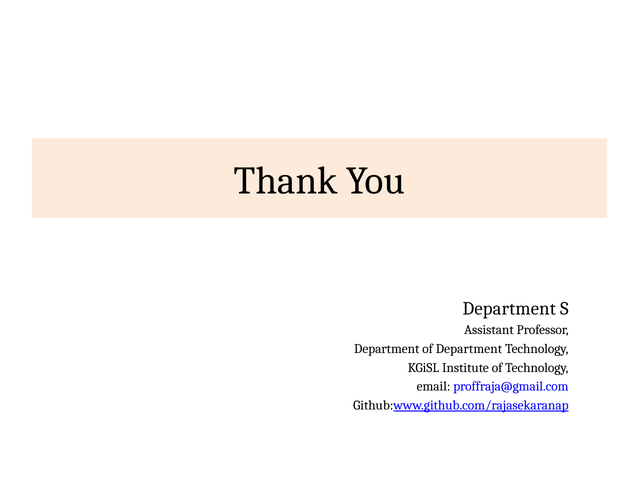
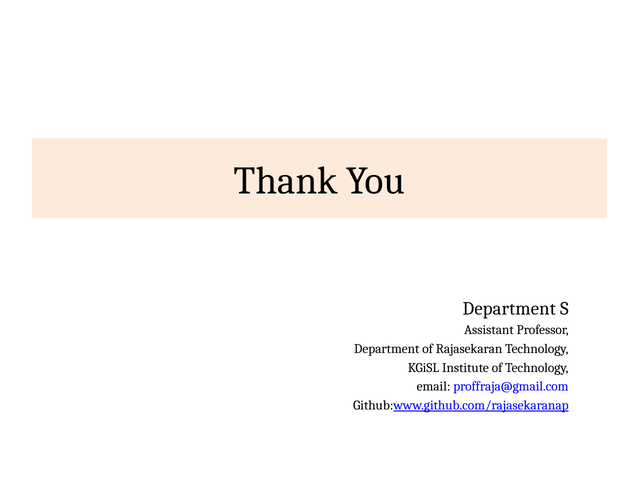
of Department: Department -> Rajasekaran
